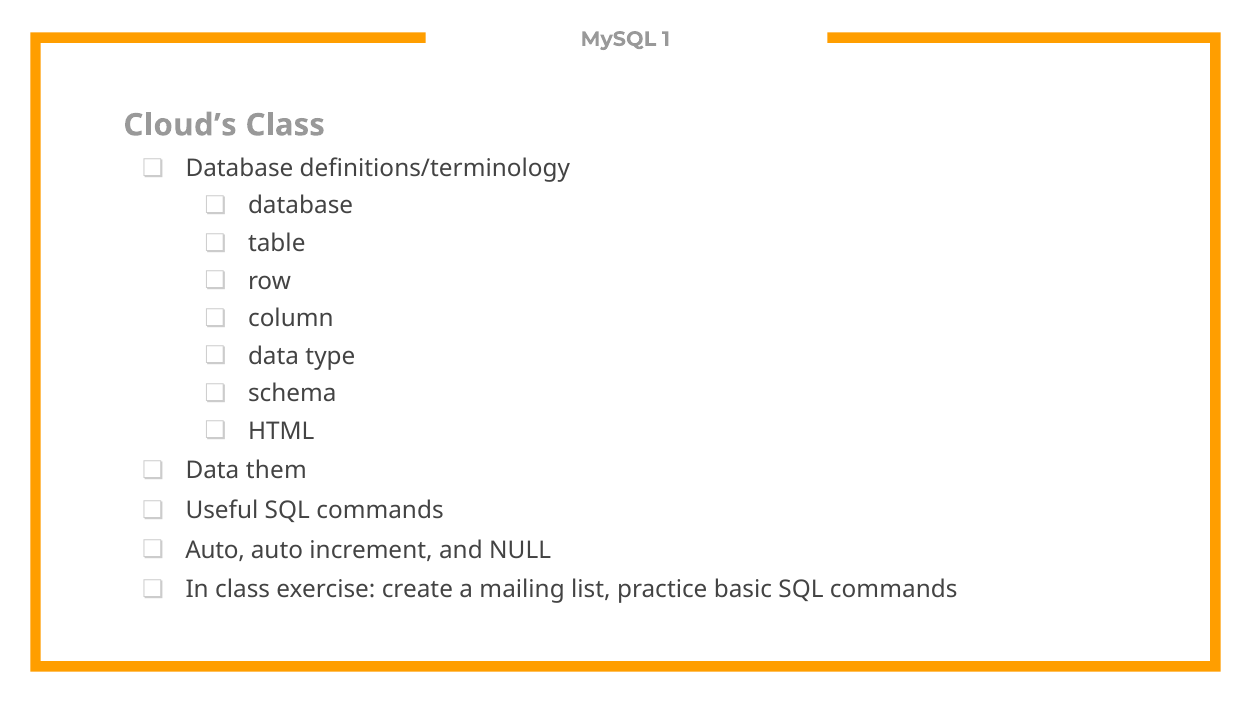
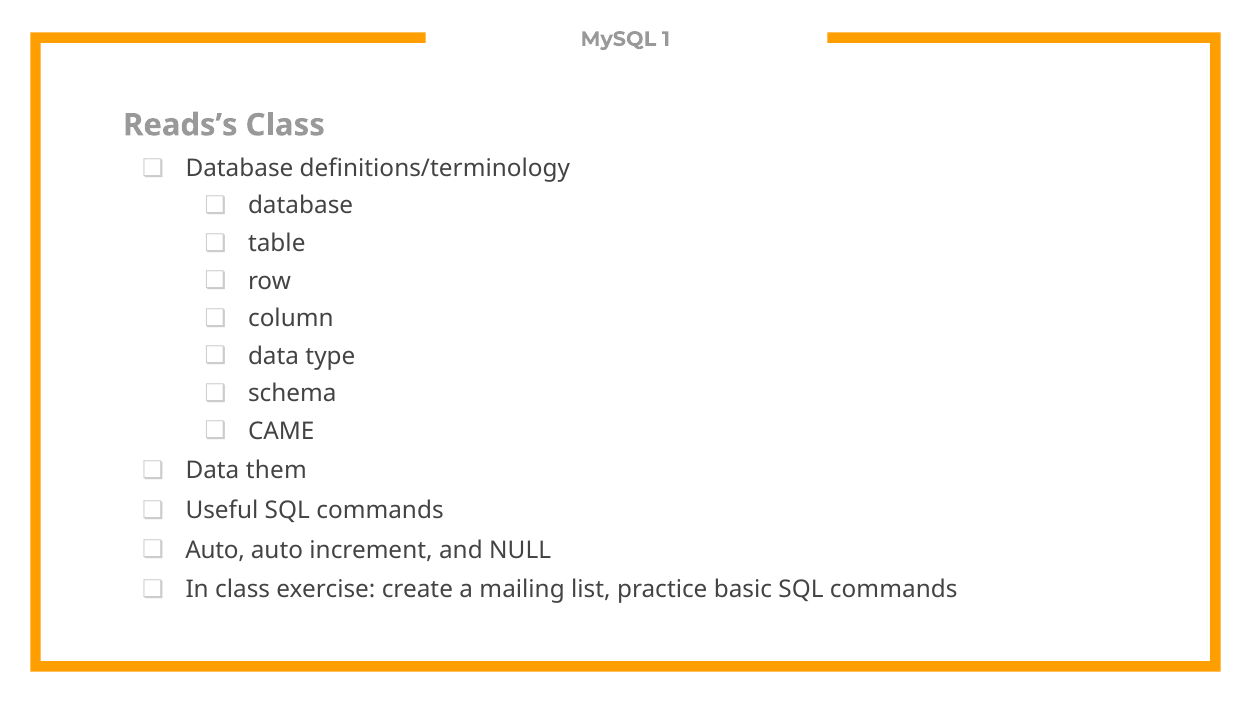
Cloud’s: Cloud’s -> Reads’s
HTML: HTML -> CAME
